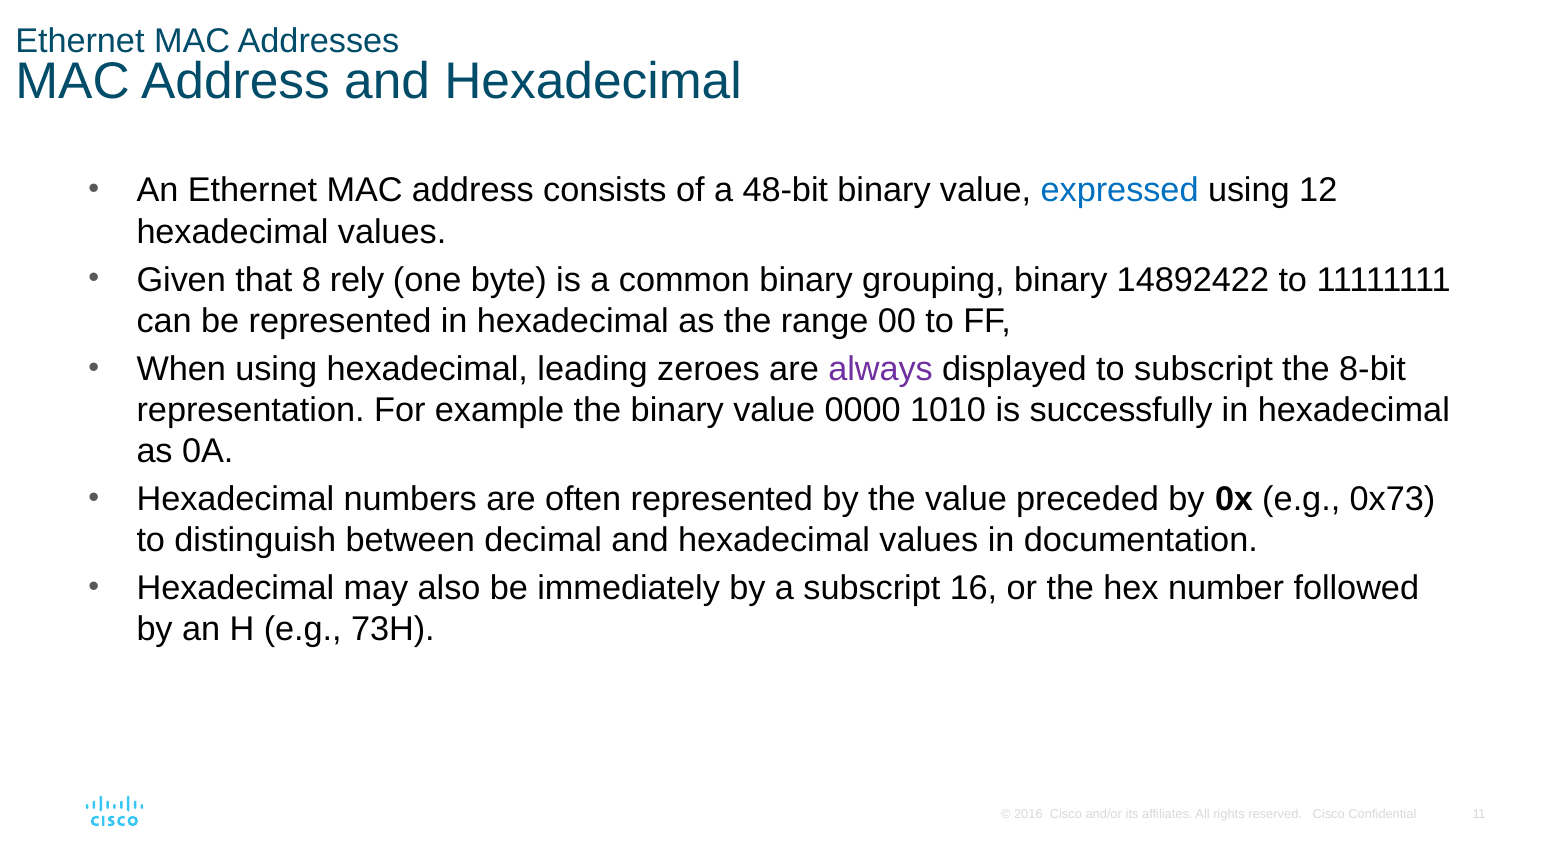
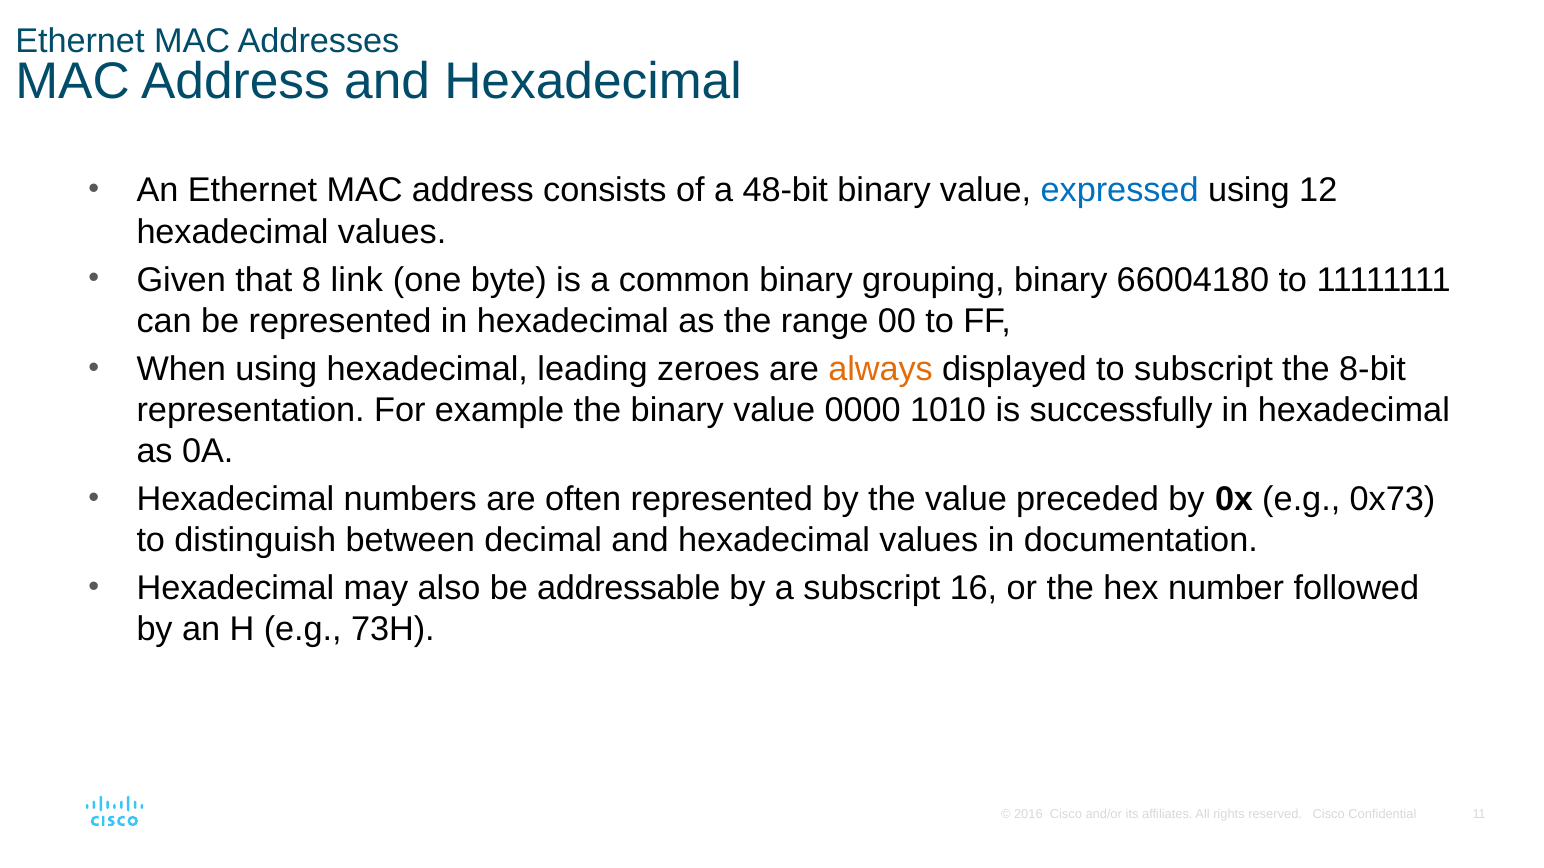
rely: rely -> link
14892422: 14892422 -> 66004180
always colour: purple -> orange
immediately: immediately -> addressable
